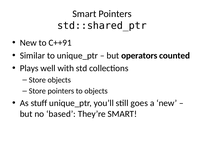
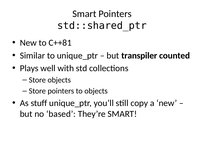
C++91: C++91 -> C++81
operators: operators -> transpiler
goes: goes -> copy
